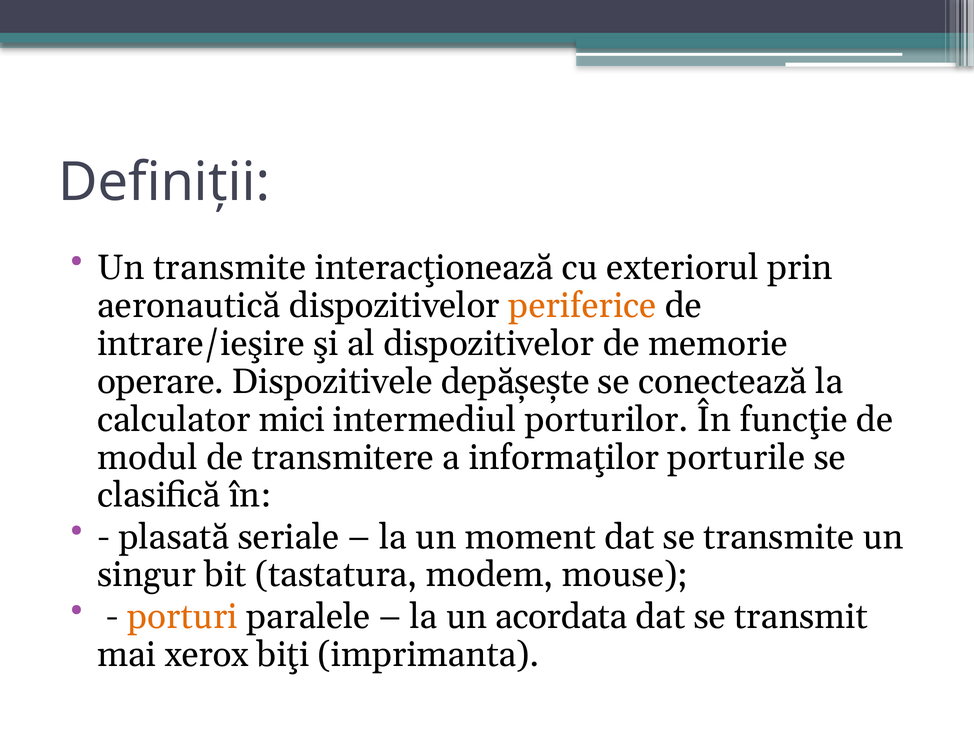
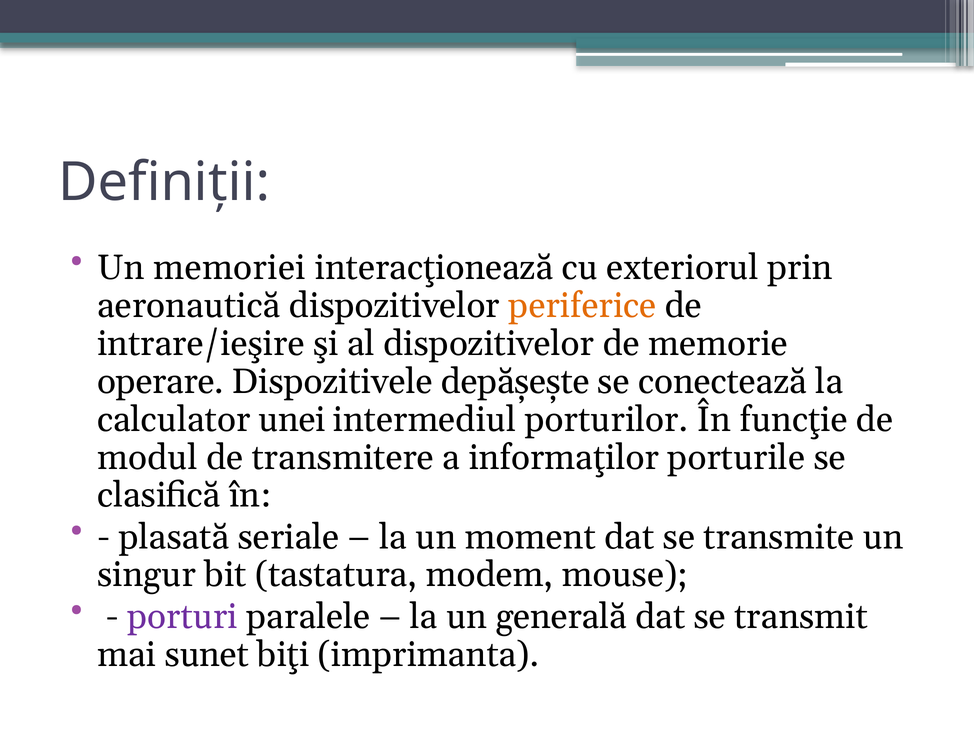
Un transmite: transmite -> memoriei
mici: mici -> unei
porturi colour: orange -> purple
acordata: acordata -> generală
xerox: xerox -> sunet
